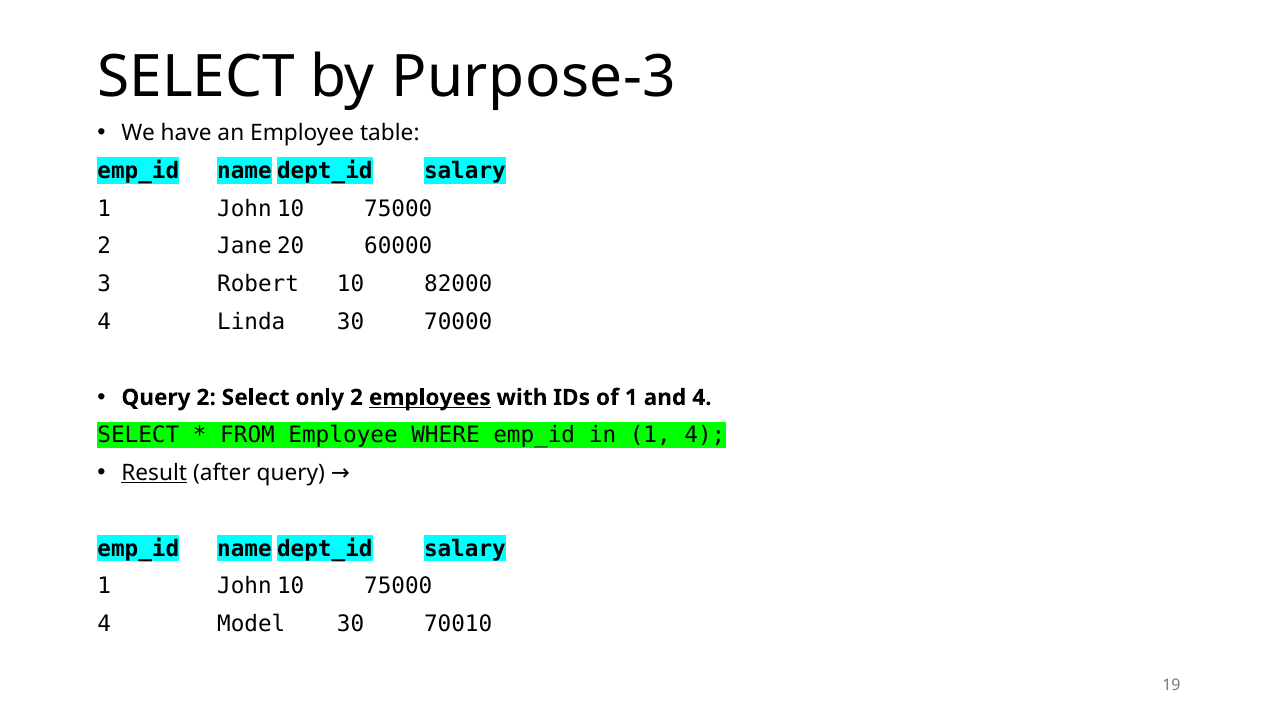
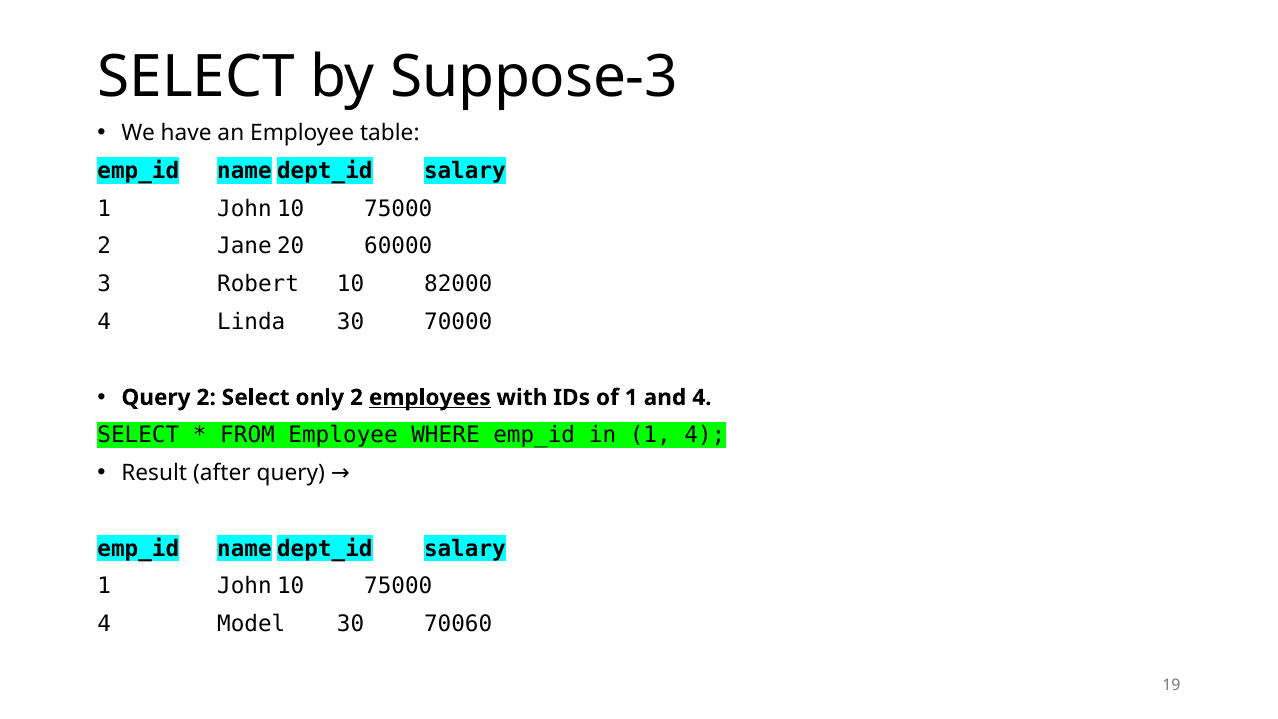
Purpose-3: Purpose-3 -> Suppose-3
Result underline: present -> none
70010: 70010 -> 70060
